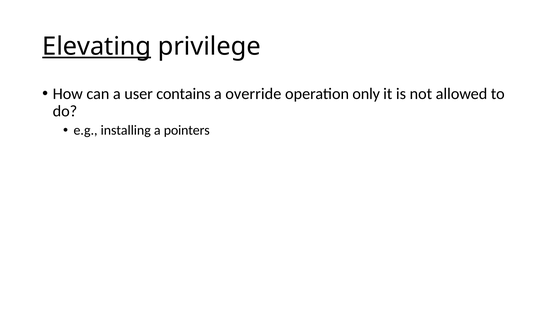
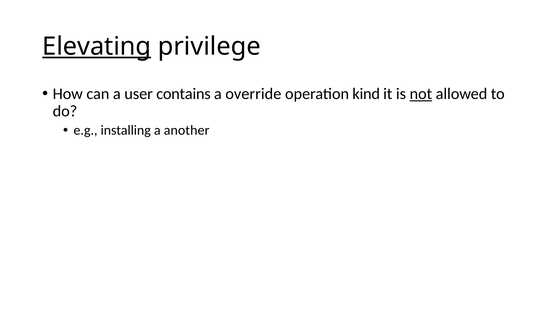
only: only -> kind
not underline: none -> present
pointers: pointers -> another
